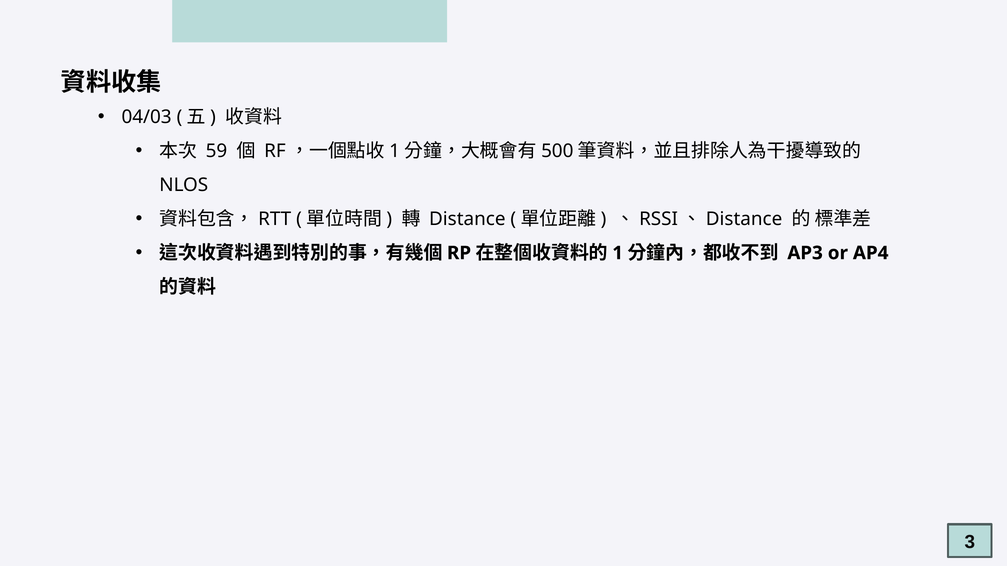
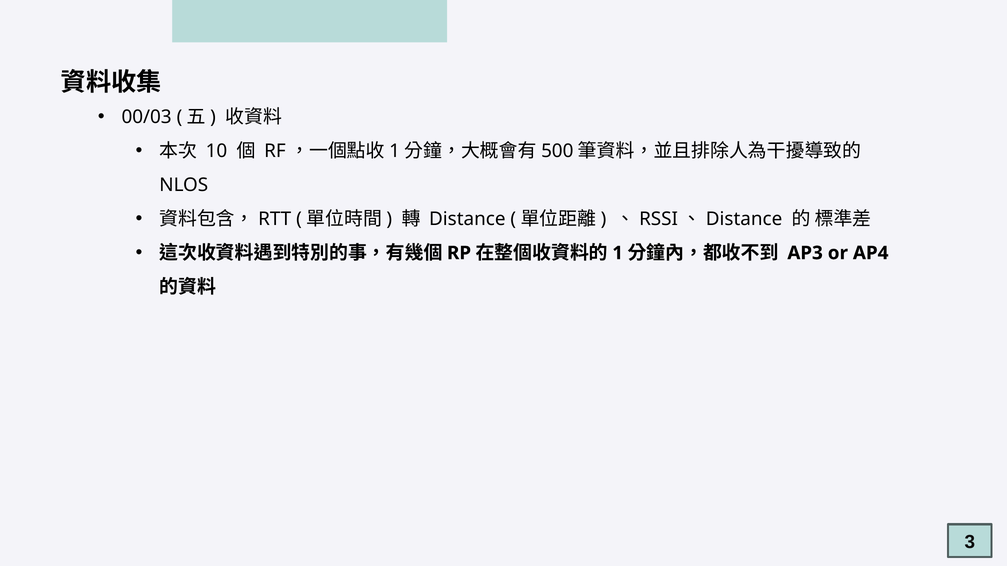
04/03: 04/03 -> 00/03
59: 59 -> 10
